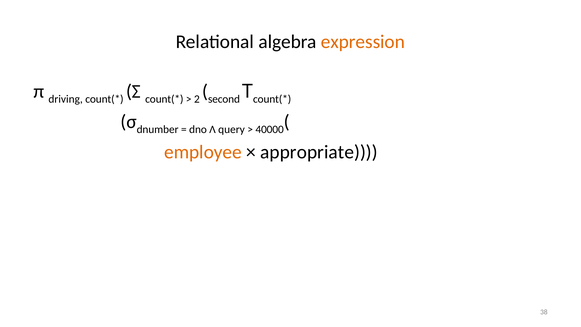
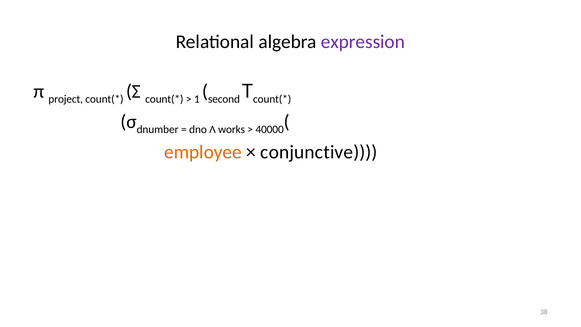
expression colour: orange -> purple
driving: driving -> project
2: 2 -> 1
query: query -> works
appropriate: appropriate -> conjunctive
